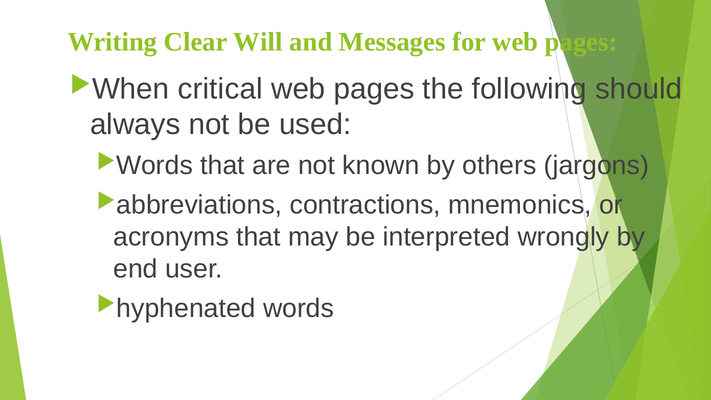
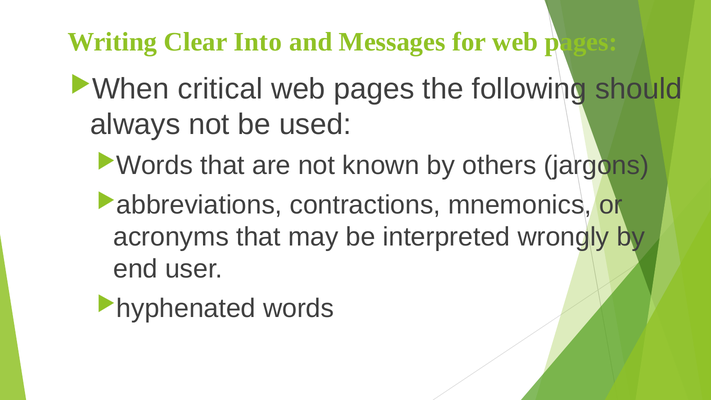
Will: Will -> Into
